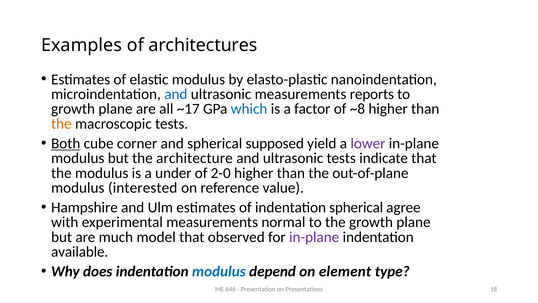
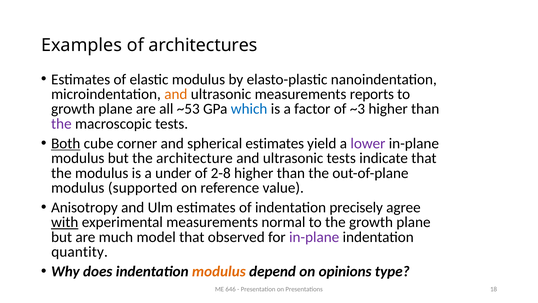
and at (176, 94) colour: blue -> orange
~17: ~17 -> ~53
~8: ~8 -> ~3
the at (61, 124) colour: orange -> purple
spherical supposed: supposed -> estimates
2-0: 2-0 -> 2-8
interested: interested -> supported
Hampshire: Hampshire -> Anisotropy
indentation spherical: spherical -> precisely
with underline: none -> present
available: available -> quantity
modulus at (219, 271) colour: blue -> orange
element: element -> opinions
